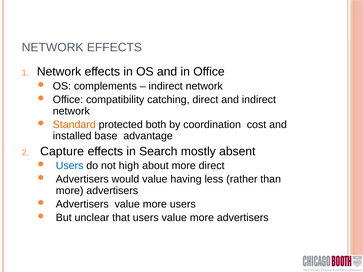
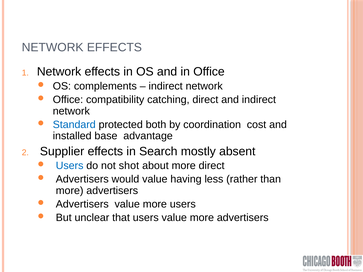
Standard colour: orange -> blue
Capture: Capture -> Supplier
high: high -> shot
